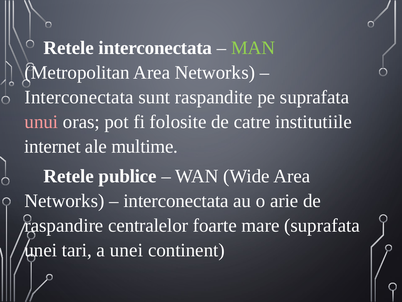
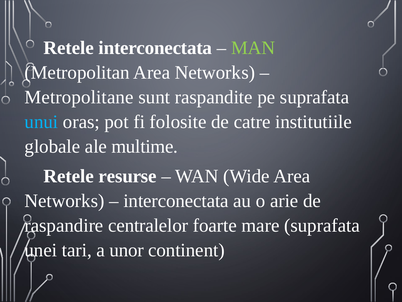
Interconectata at (79, 97): Interconectata -> Metropolitane
unui colour: pink -> light blue
internet: internet -> globale
publice: publice -> resurse
a unei: unei -> unor
